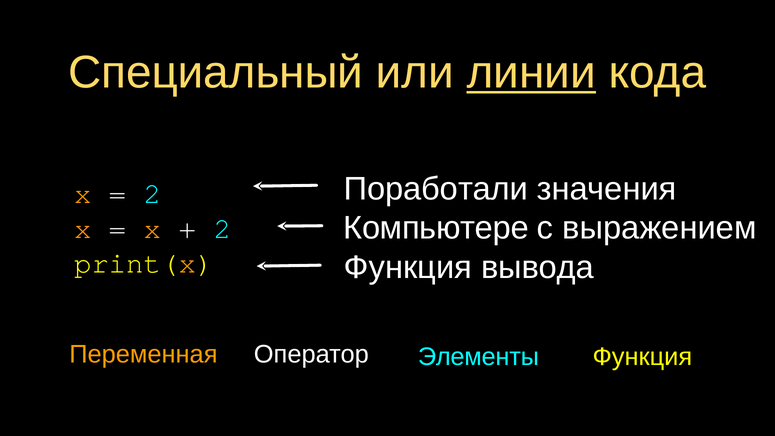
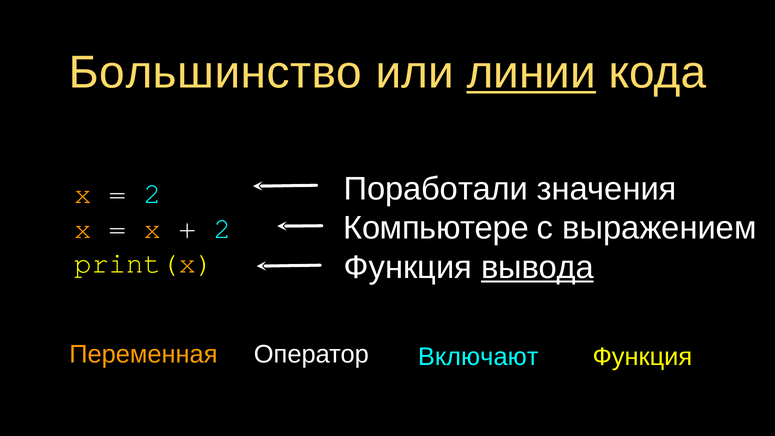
Специальный: Специальный -> Большинство
вывода underline: none -> present
Элементы: Элементы -> Включают
